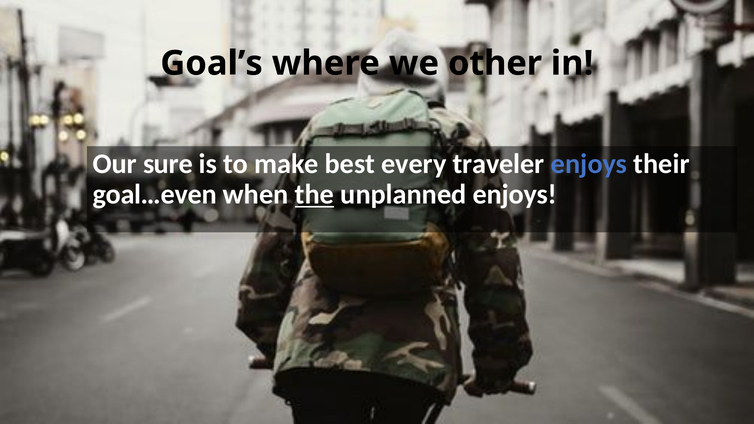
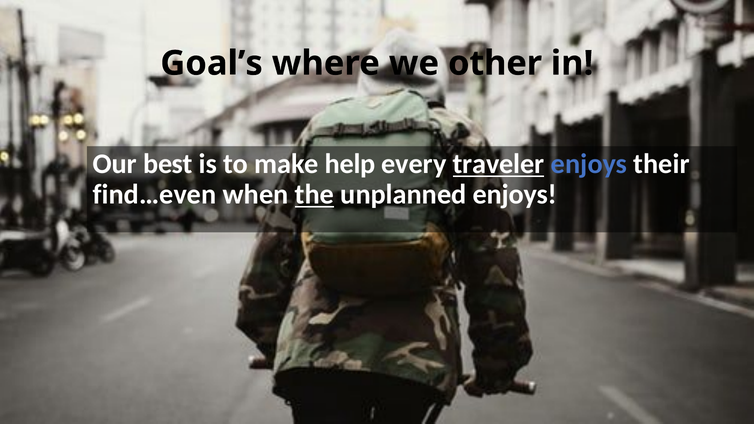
sure: sure -> best
best: best -> help
traveler underline: none -> present
goal…even: goal…even -> find…even
